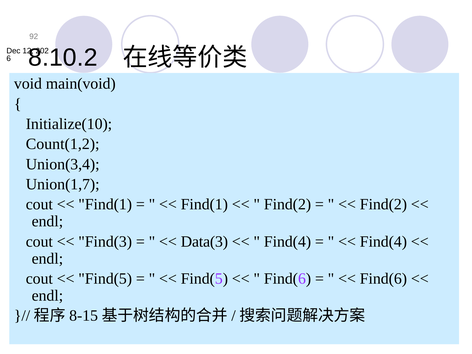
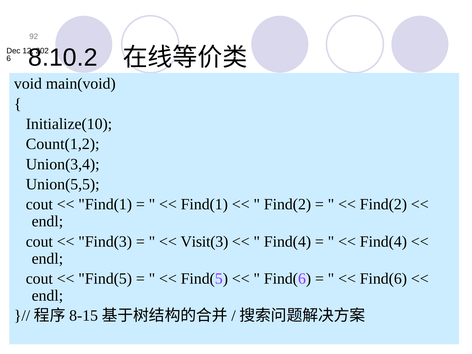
Union(1,7: Union(1,7 -> Union(5,5
Data(3: Data(3 -> Visit(3
